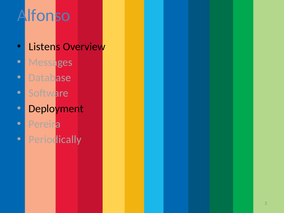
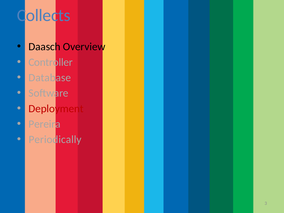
Alfonso: Alfonso -> Collects
Listens: Listens -> Daasch
Messages: Messages -> Controller
Deployment colour: black -> red
